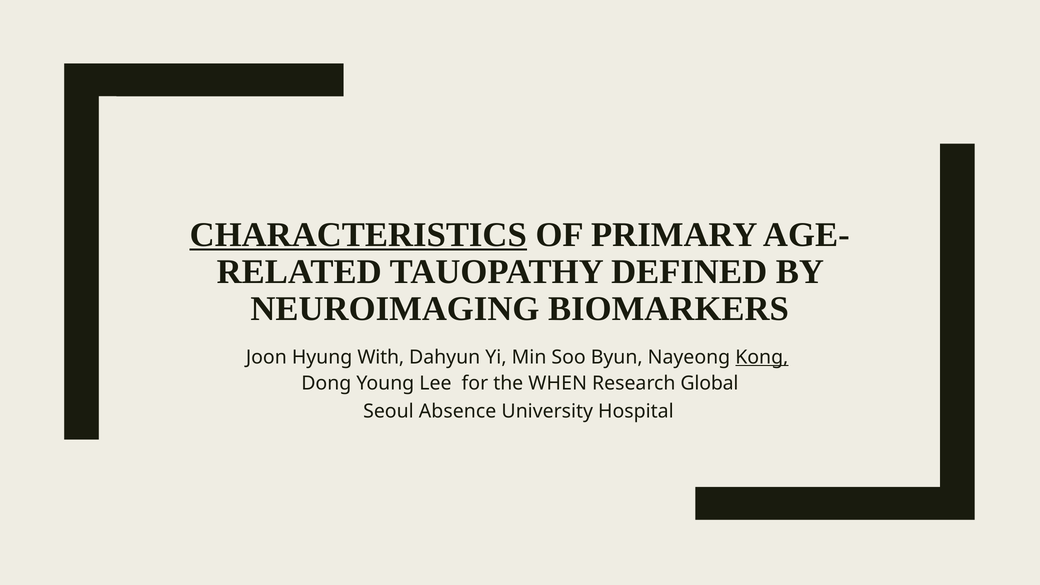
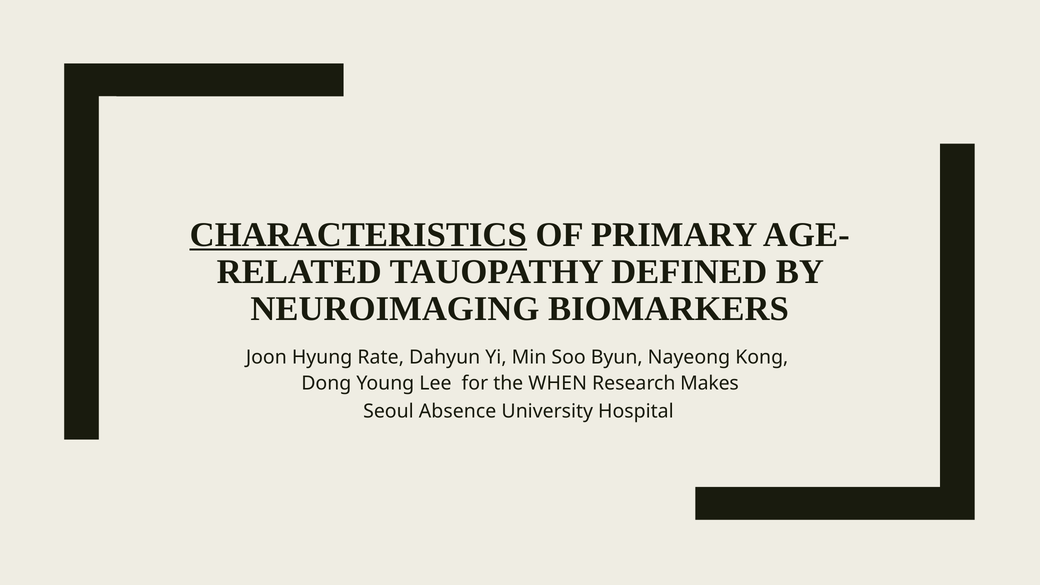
With: With -> Rate
Kong underline: present -> none
Global: Global -> Makes
